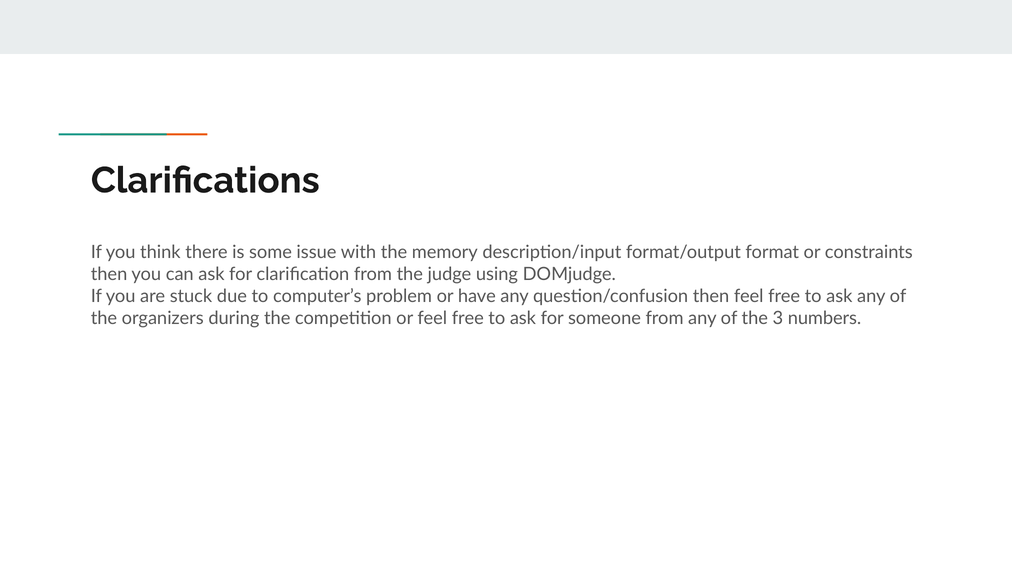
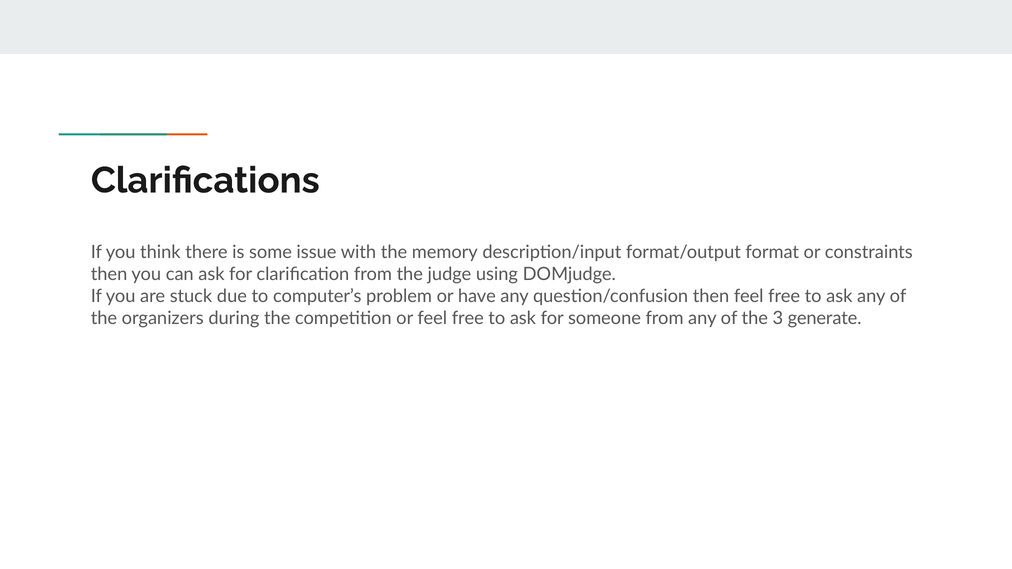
numbers: numbers -> generate
